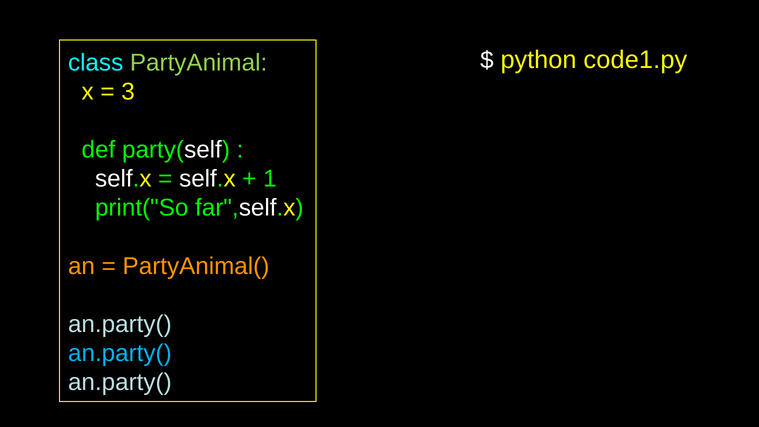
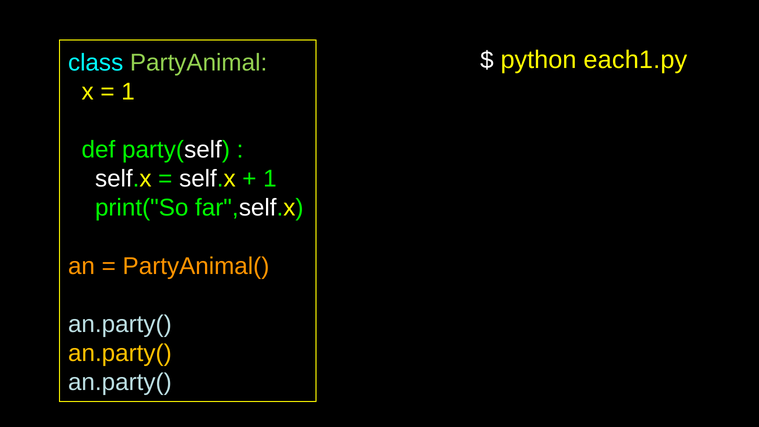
code1.py: code1.py -> each1.py
3 at (128, 92): 3 -> 1
an.party( at (120, 353) colour: light blue -> yellow
